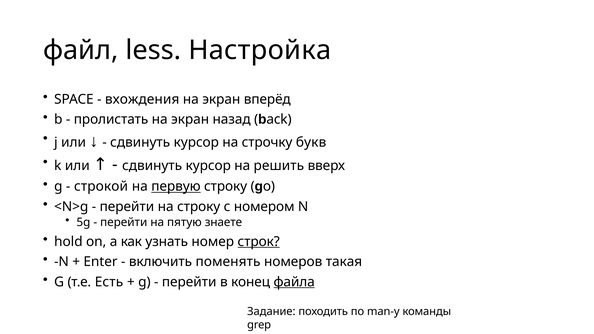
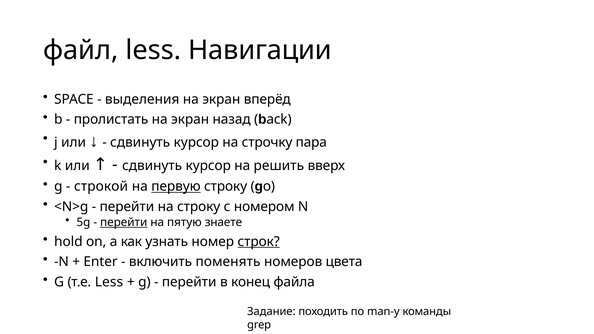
Настройка: Настройка -> Навигации
вхождения: вхождения -> выделения
букв: букв -> пара
перейти at (124, 222) underline: none -> present
такая: такая -> цвета
т.е Есть: Есть -> Less
файла underline: present -> none
